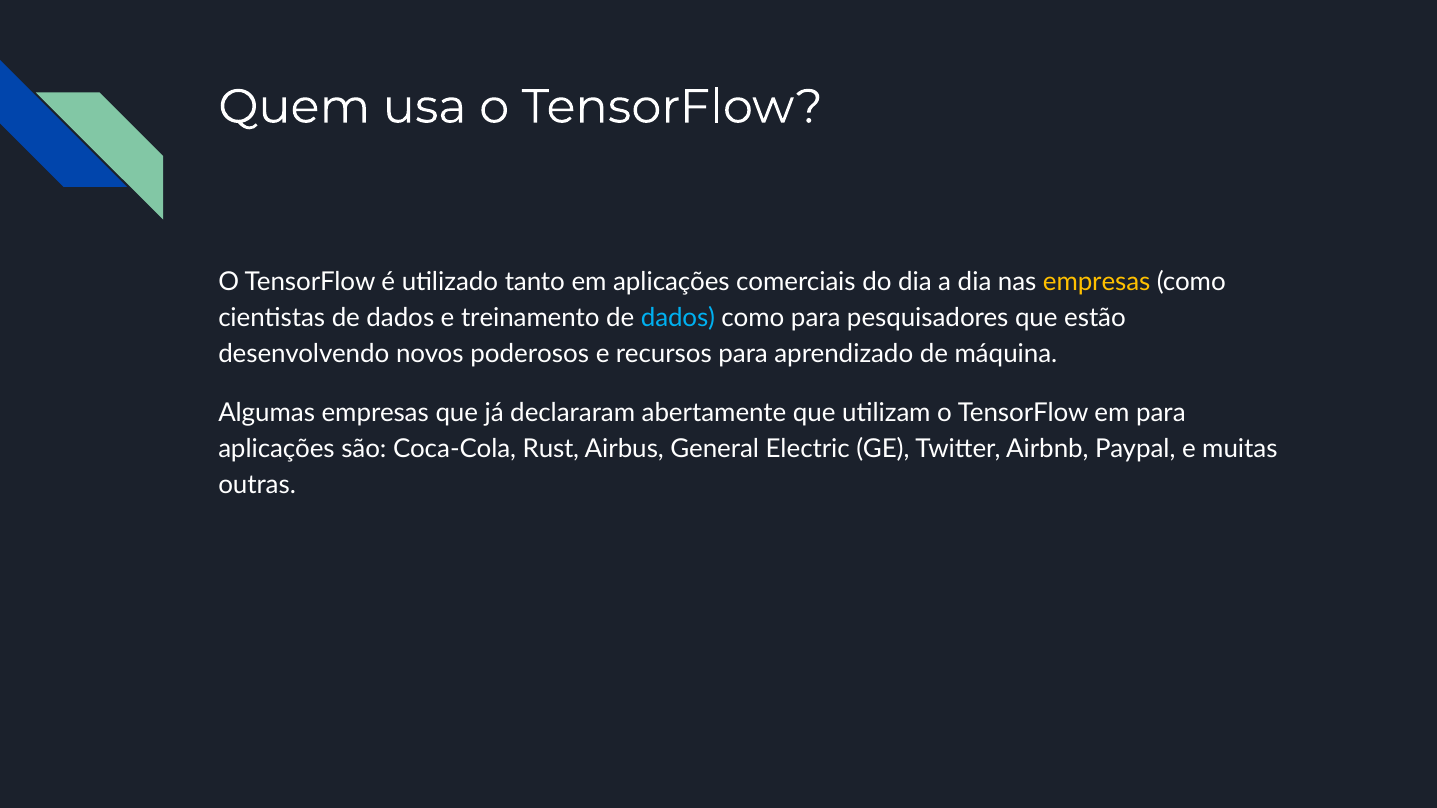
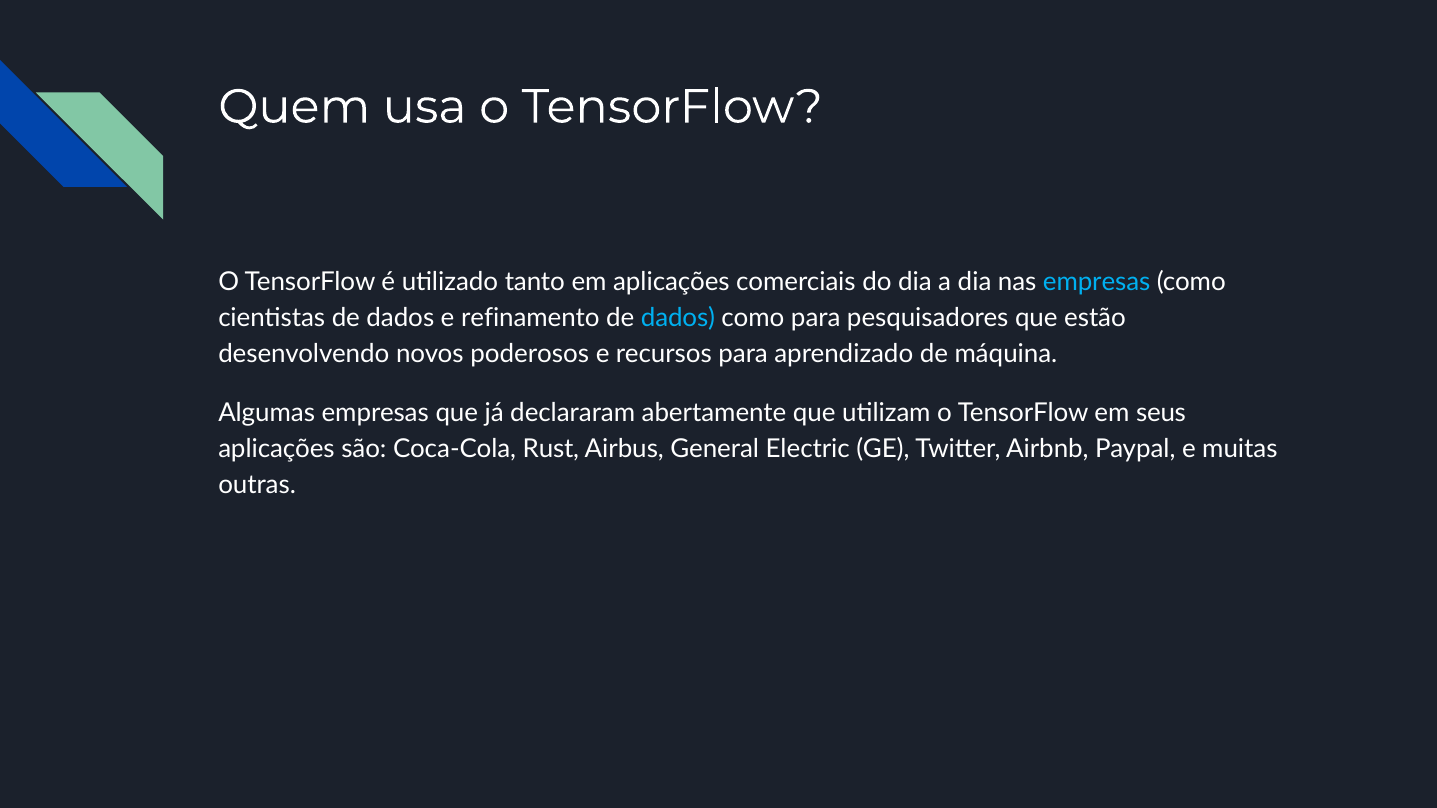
empresas at (1097, 282) colour: yellow -> light blue
treinamento: treinamento -> refinamento
em para: para -> seus
